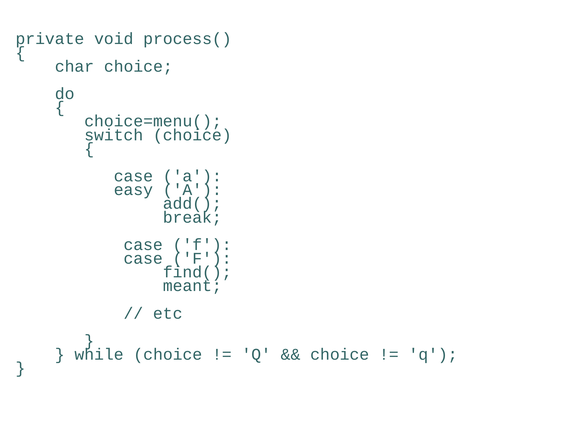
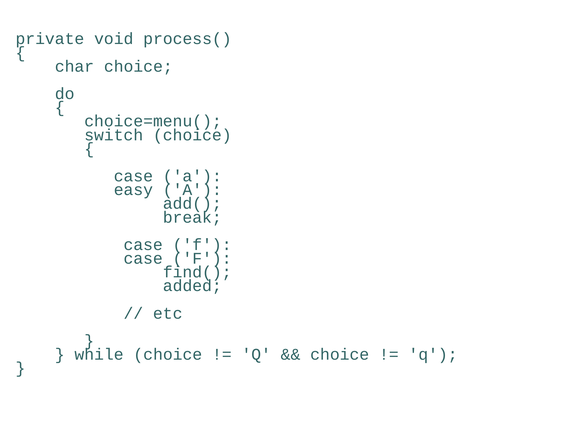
meant: meant -> added
